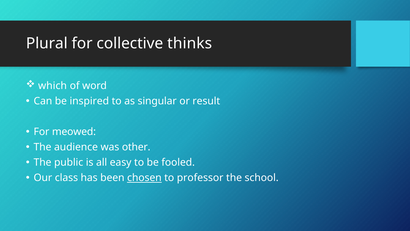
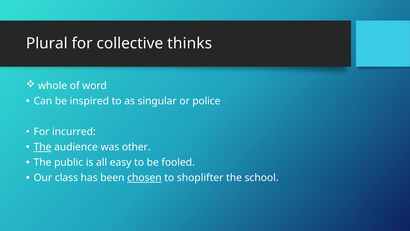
which: which -> whole
result: result -> police
meowed: meowed -> incurred
The at (43, 147) underline: none -> present
professor: professor -> shoplifter
